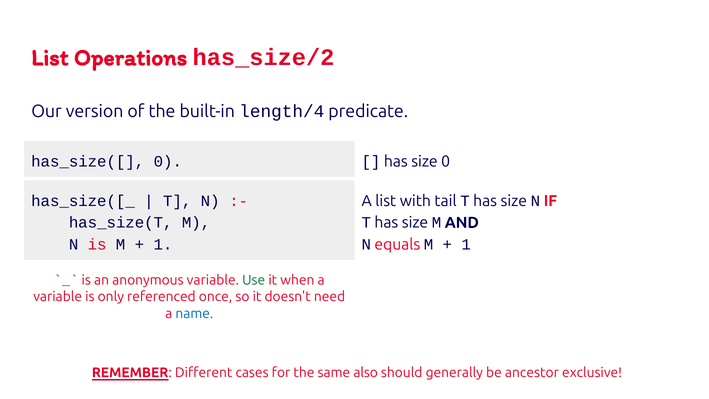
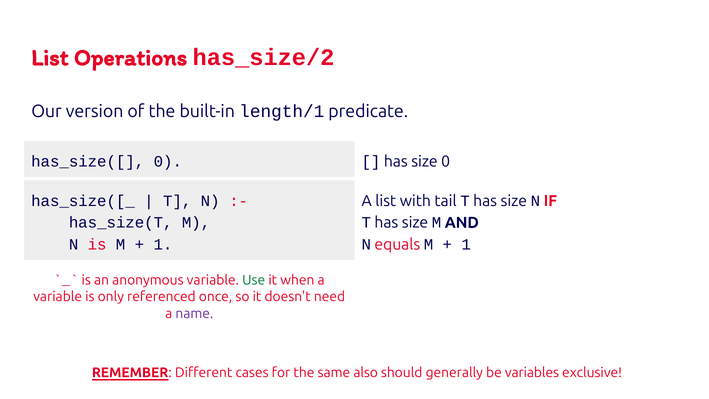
length/4: length/4 -> length/1
name colour: blue -> purple
ancestor: ancestor -> variables
